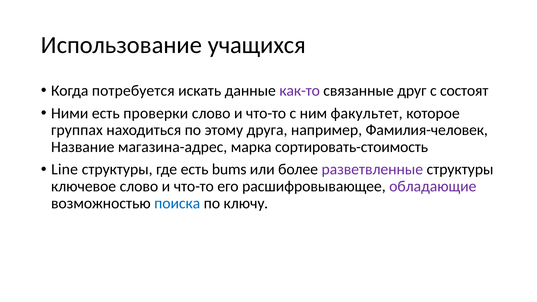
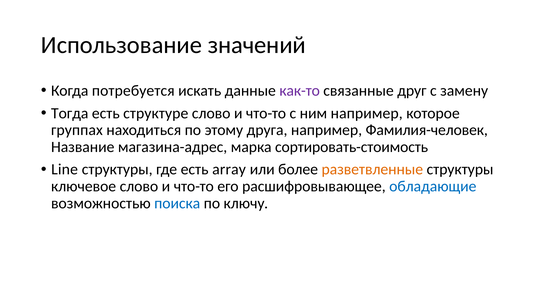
учащихся: учащихся -> значений
состоят: состоят -> замену
Ними: Ними -> Тогда
проверки: проверки -> структуре
ним факультет: факультет -> например
bums: bums -> array
разветвленные colour: purple -> orange
обладающие colour: purple -> blue
